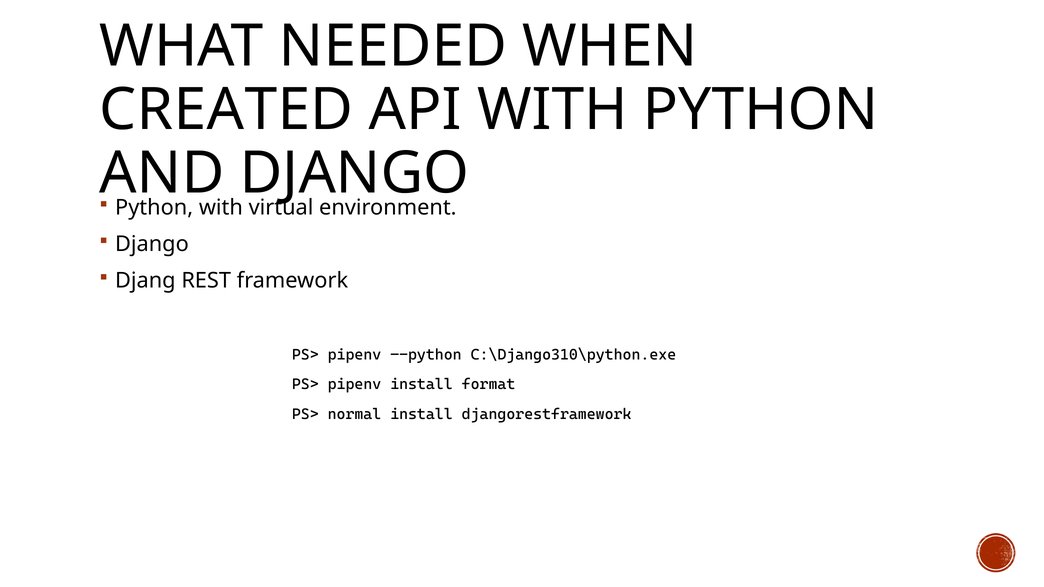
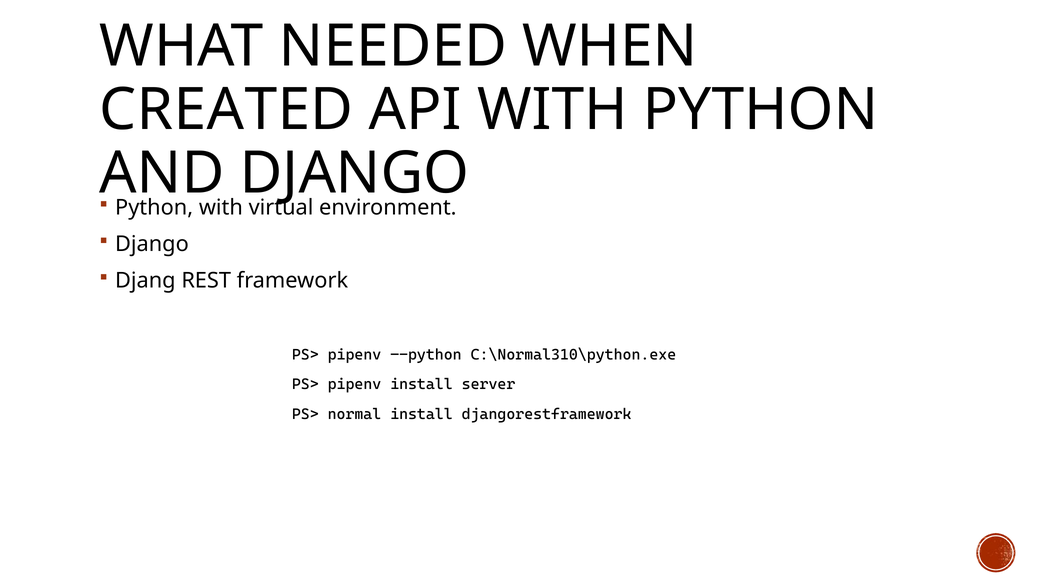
C:\Django310\python.exe: C:\Django310\python.exe -> C:\Normal310\python.exe
format: format -> server
